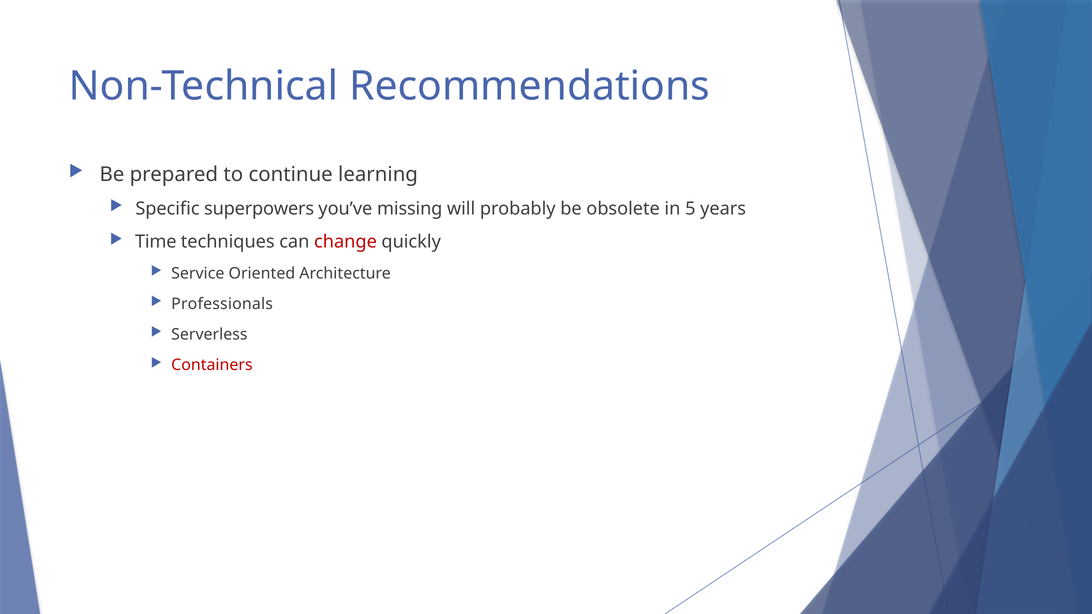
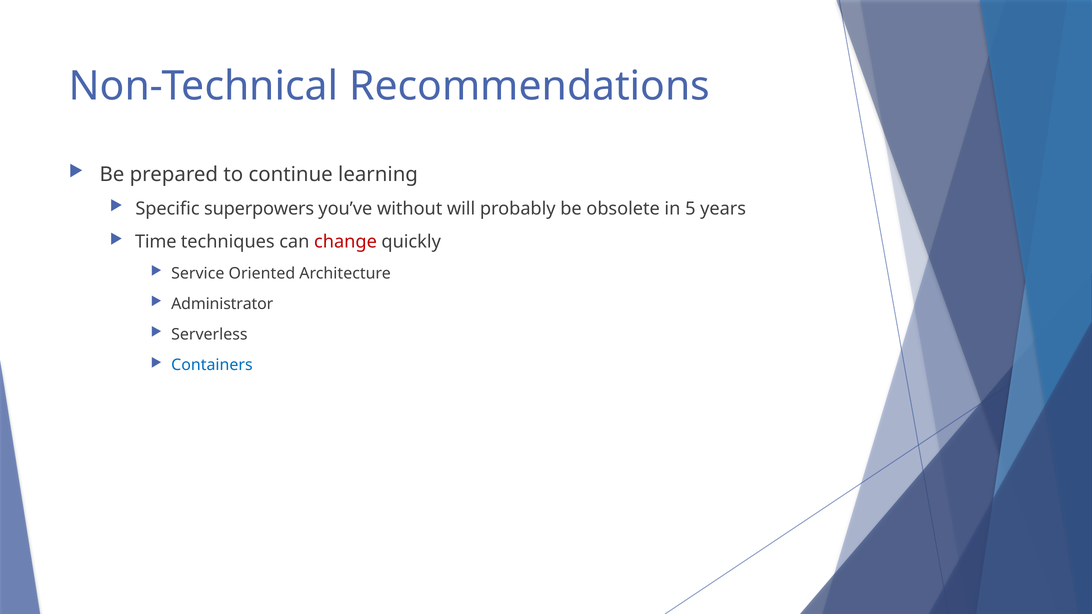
missing: missing -> without
Professionals: Professionals -> Administrator
Containers colour: red -> blue
